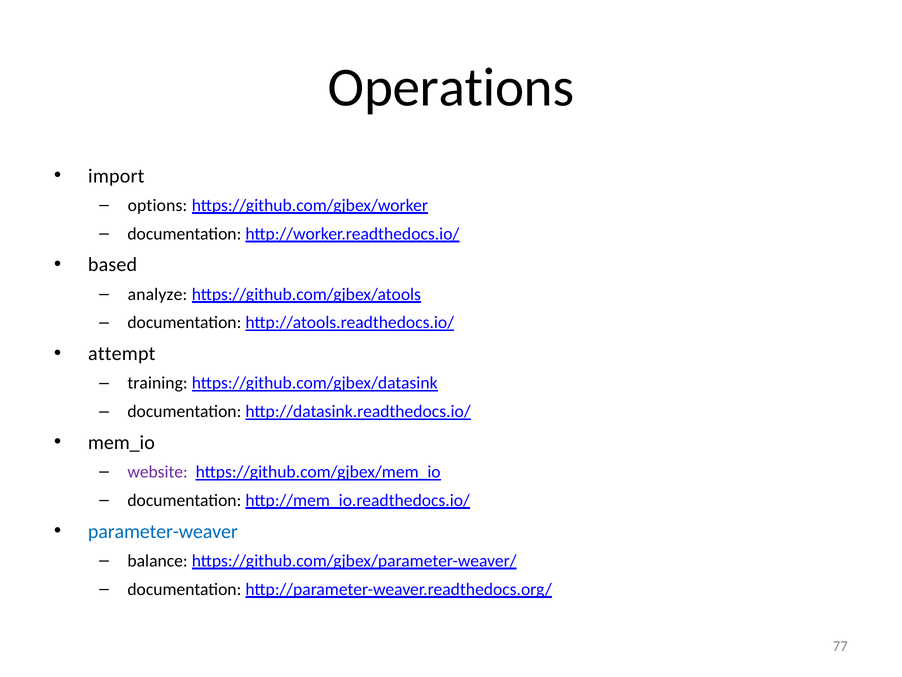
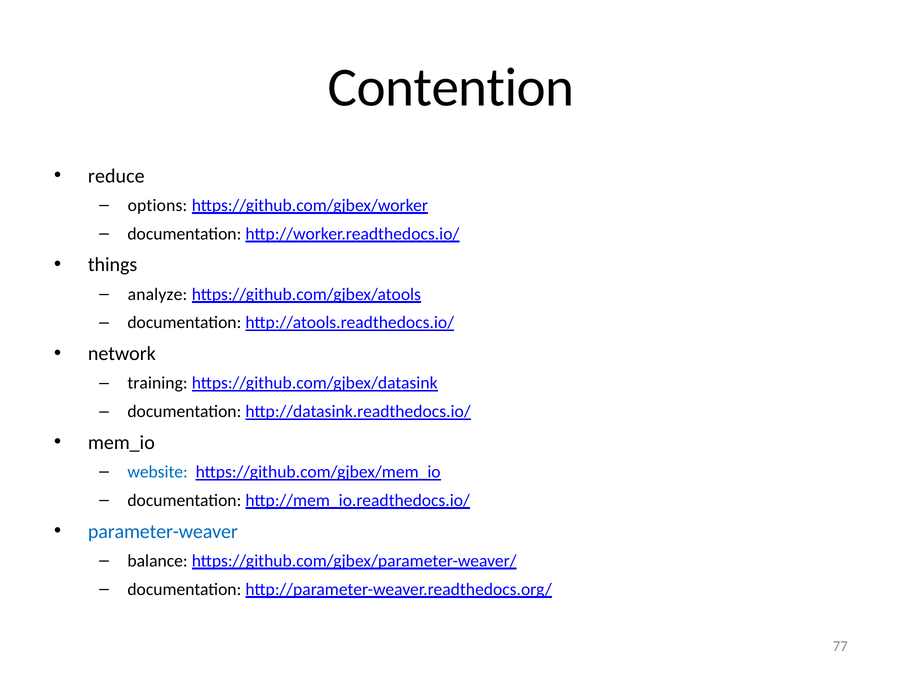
Operations: Operations -> Contention
import: import -> reduce
based: based -> things
attempt: attempt -> network
website colour: purple -> blue
